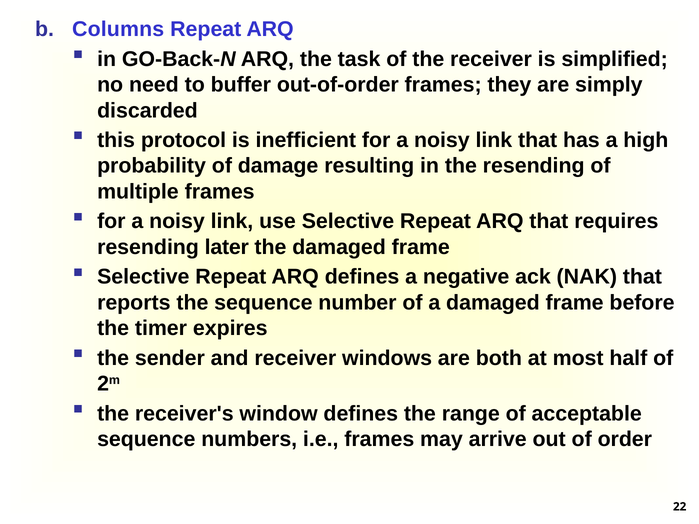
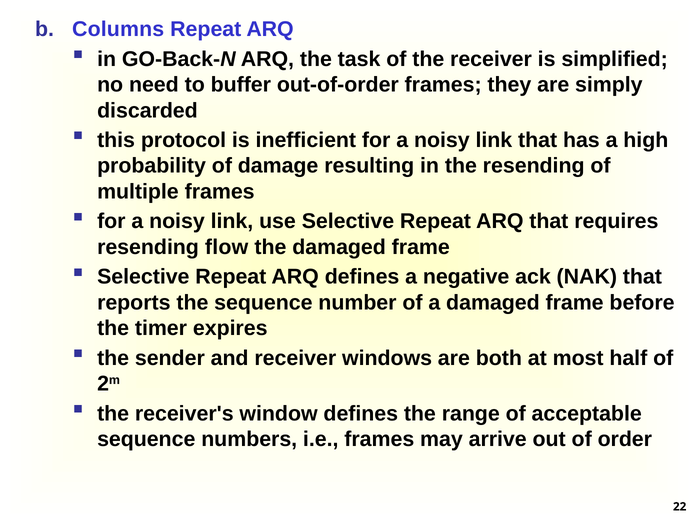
later: later -> flow
